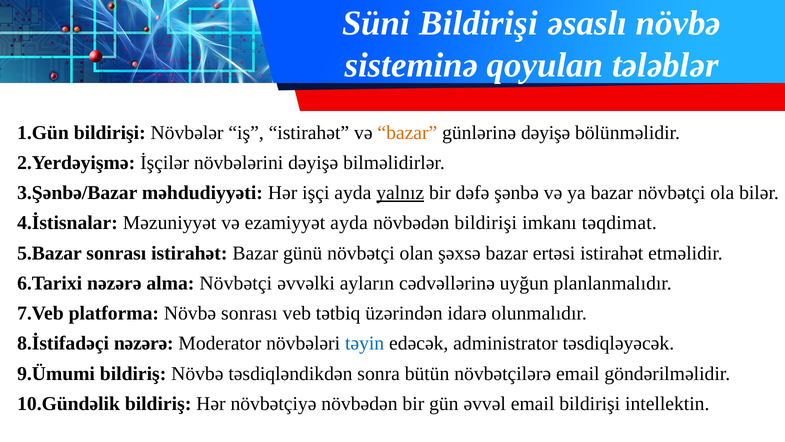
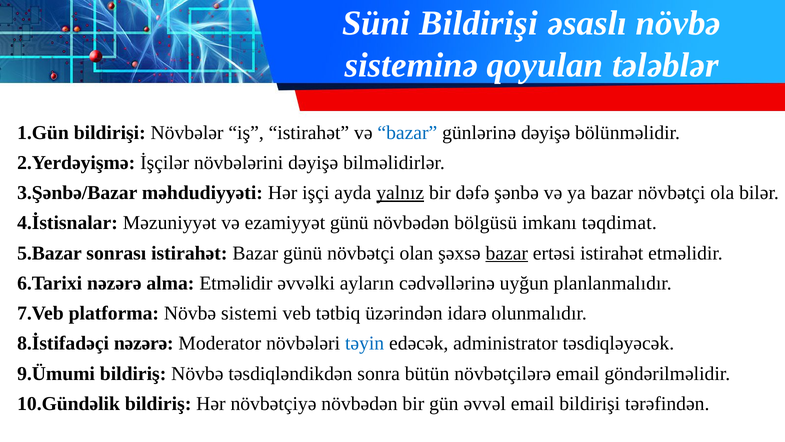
bazar at (407, 132) colour: orange -> blue
ezamiyyət ayda: ayda -> günü
növbədən bildirişi: bildirişi -> bölgüsü
bazar at (507, 253) underline: none -> present
alma Növbətçi: Növbətçi -> Etməlidir
Növbə sonrası: sonrası -> sistemi
intellektin: intellektin -> tərəfindən
